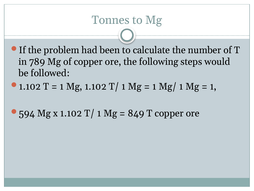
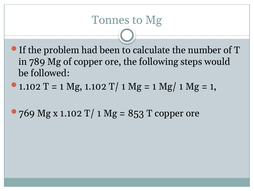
594: 594 -> 769
849: 849 -> 853
